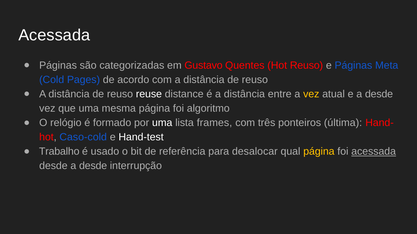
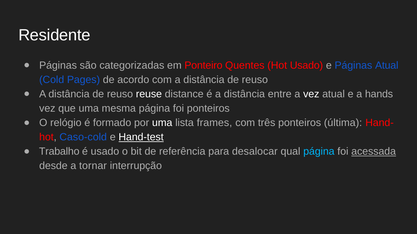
Acessada at (54, 35): Acessada -> Residente
Gustavo: Gustavo -> Ponteiro
Hot Reuso: Reuso -> Usado
Páginas Meta: Meta -> Atual
vez at (311, 94) colour: yellow -> white
e a desde: desde -> hands
foi algoritmo: algoritmo -> ponteiros
Hand-test underline: none -> present
página at (319, 152) colour: yellow -> light blue
desde a desde: desde -> tornar
